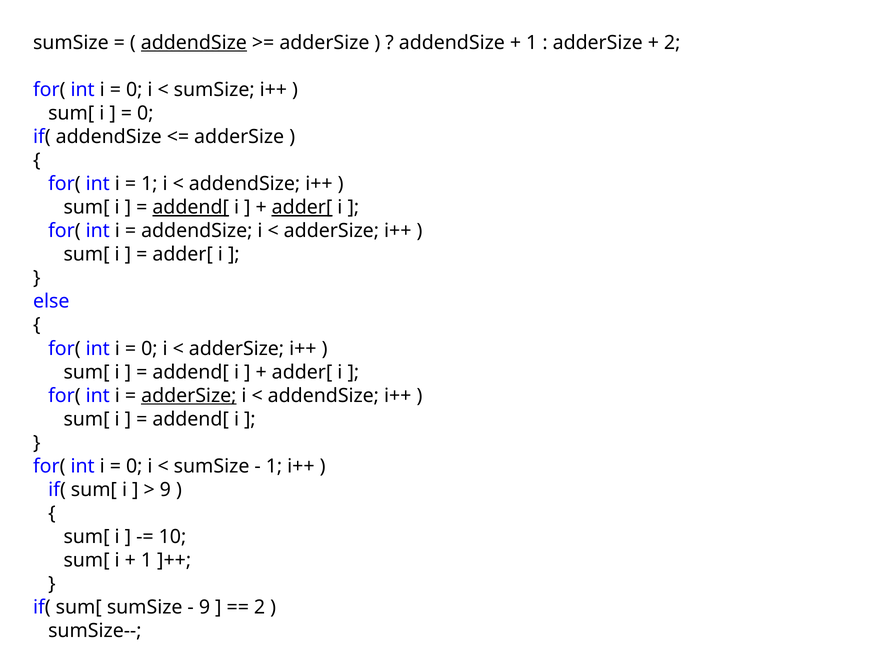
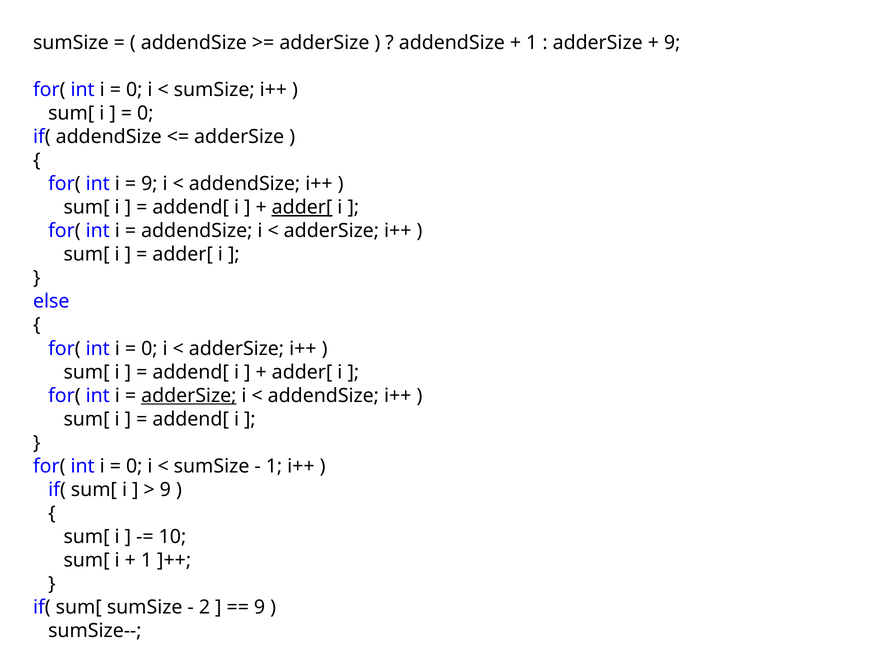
addendSize at (194, 43) underline: present -> none
2 at (672, 43): 2 -> 9
1 at (149, 184): 1 -> 9
addend[ at (191, 207) underline: present -> none
9 at (204, 607): 9 -> 2
2 at (260, 607): 2 -> 9
